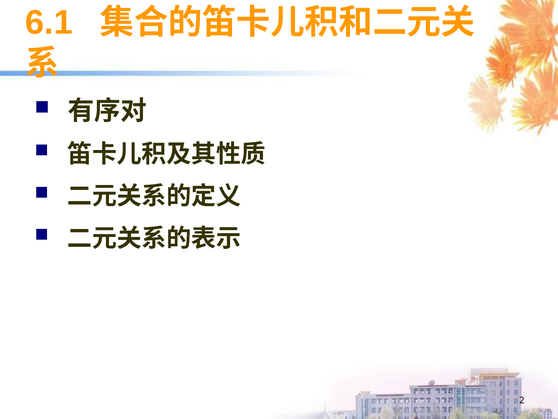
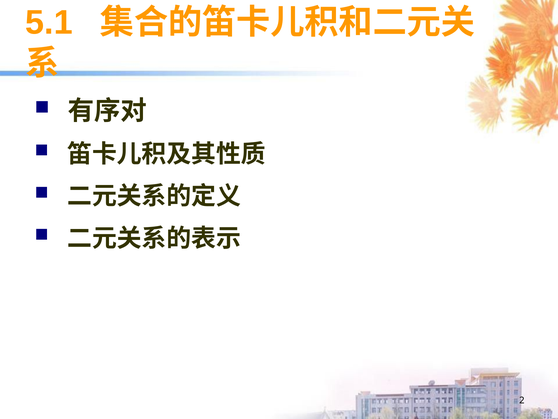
6.1: 6.1 -> 5.1
